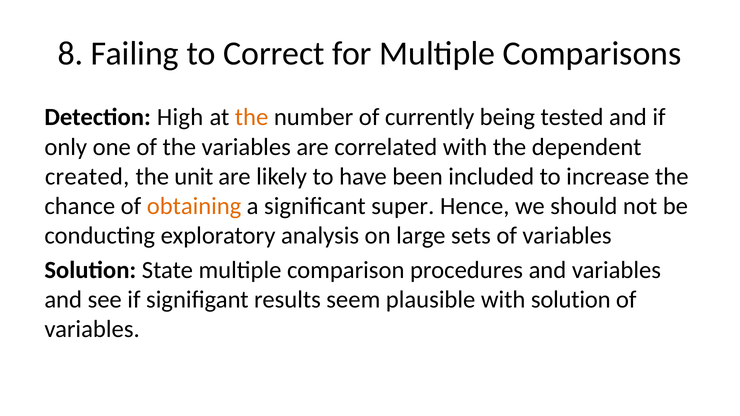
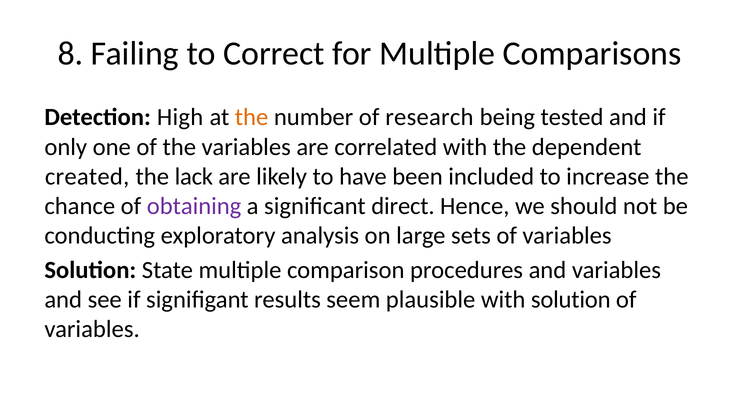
currently: currently -> research
unit: unit -> lack
obtaining colour: orange -> purple
super: super -> direct
